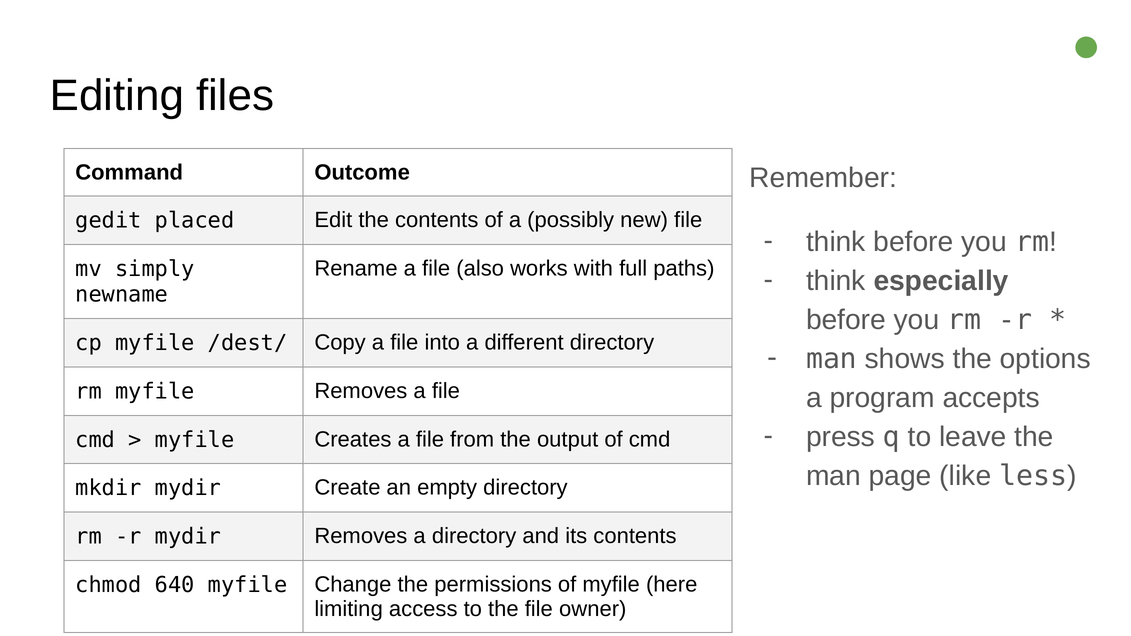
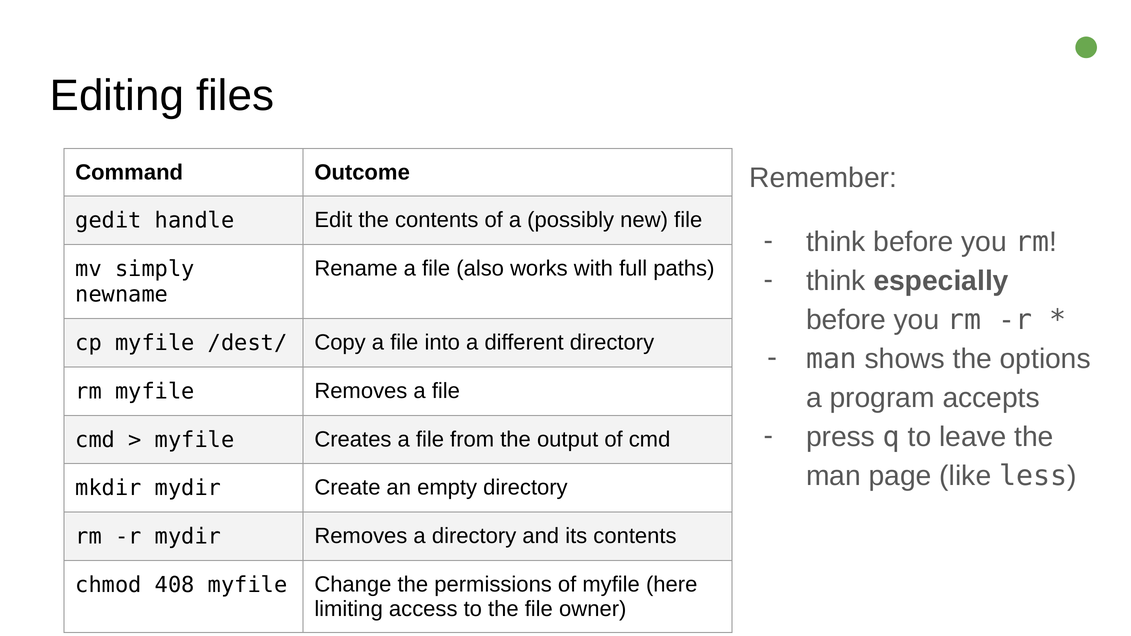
placed: placed -> handle
640: 640 -> 408
